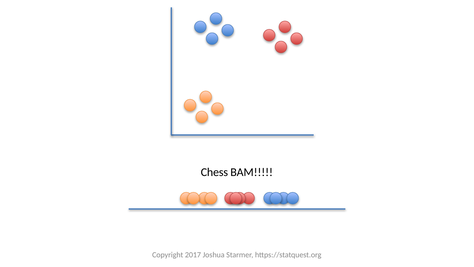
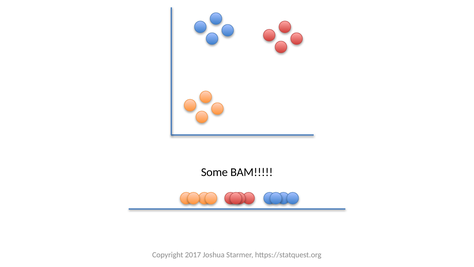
Chess: Chess -> Some
